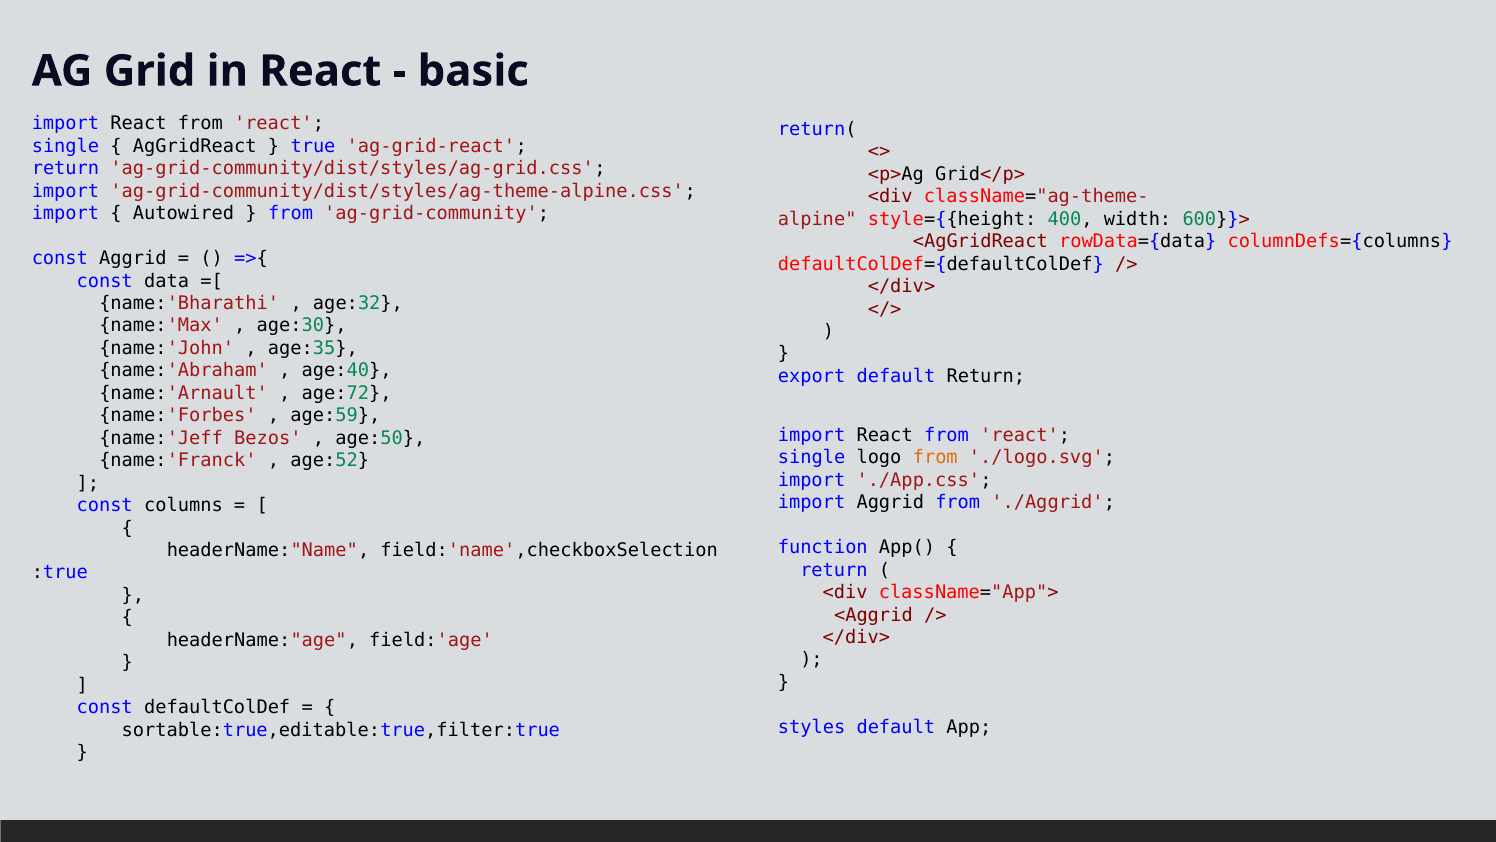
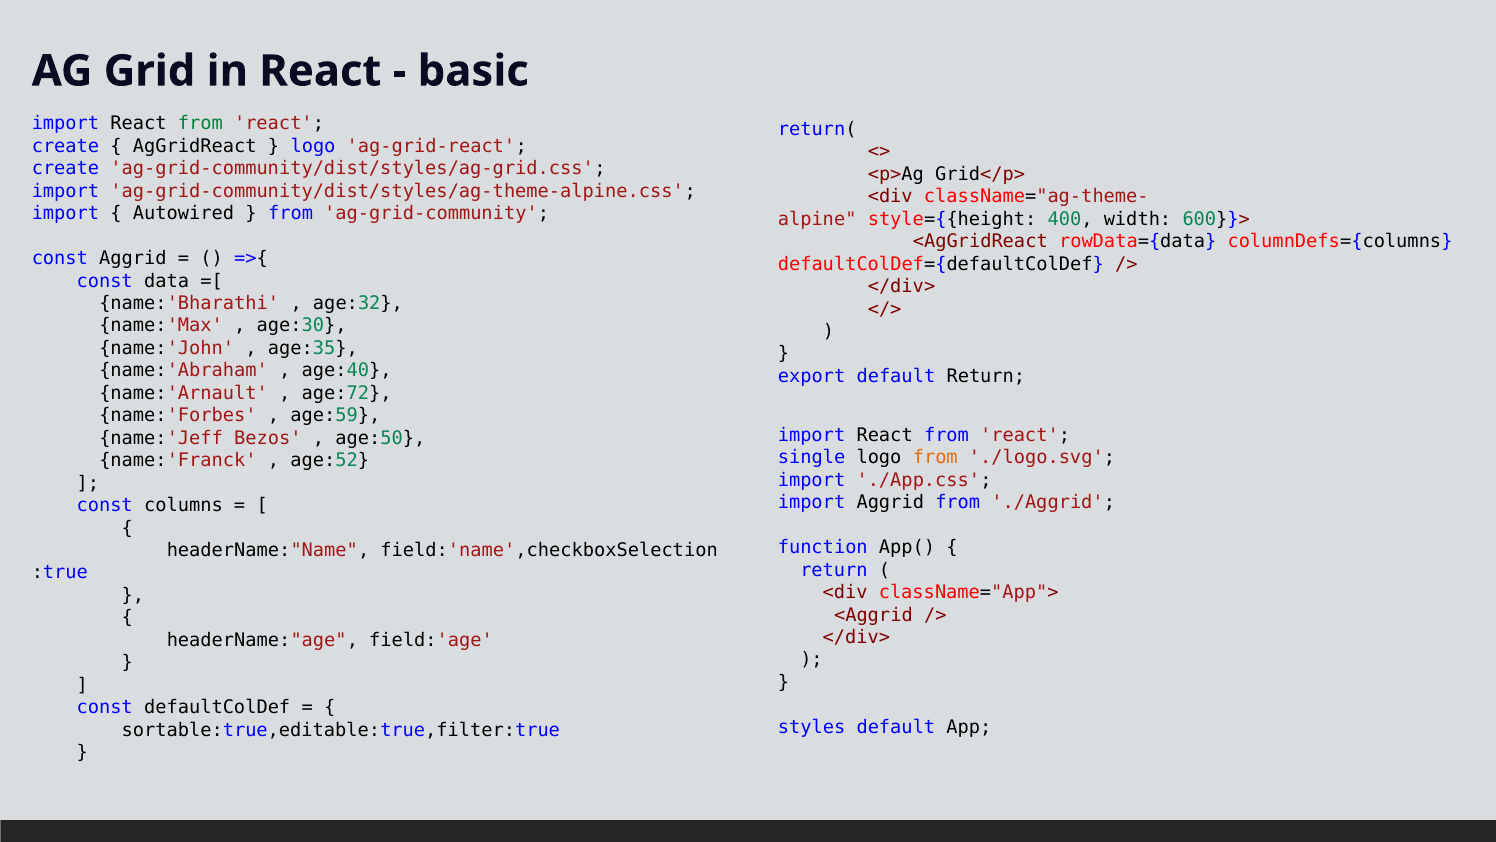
from at (200, 124) colour: black -> green
single at (65, 146): single -> create
true at (313, 146): true -> logo
return at (65, 168): return -> create
